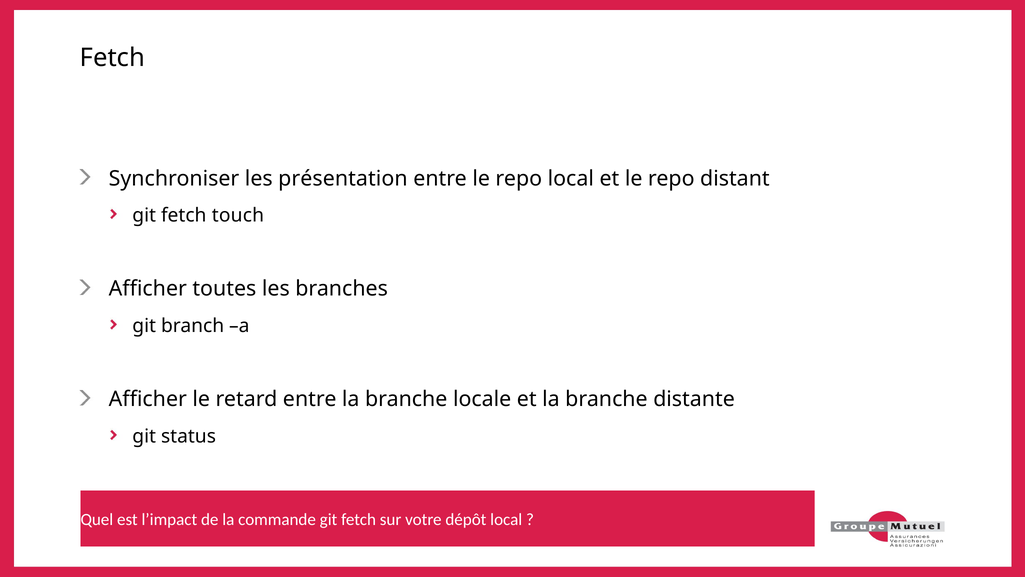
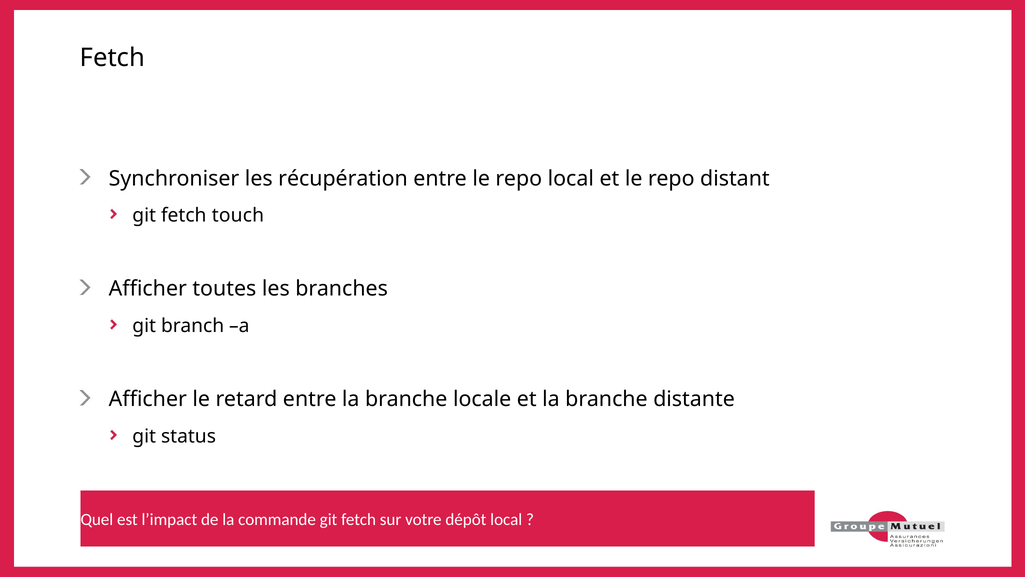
présentation: présentation -> récupération
